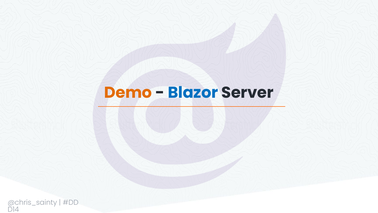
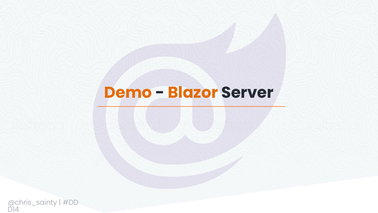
Blazor colour: blue -> orange
